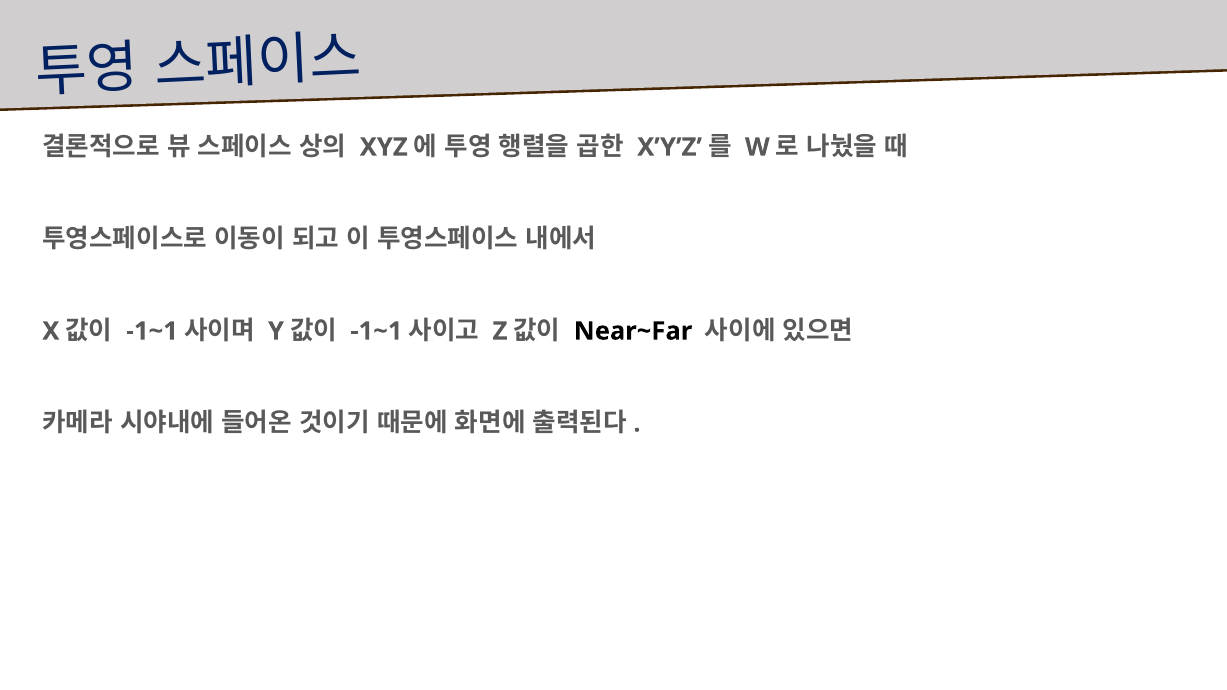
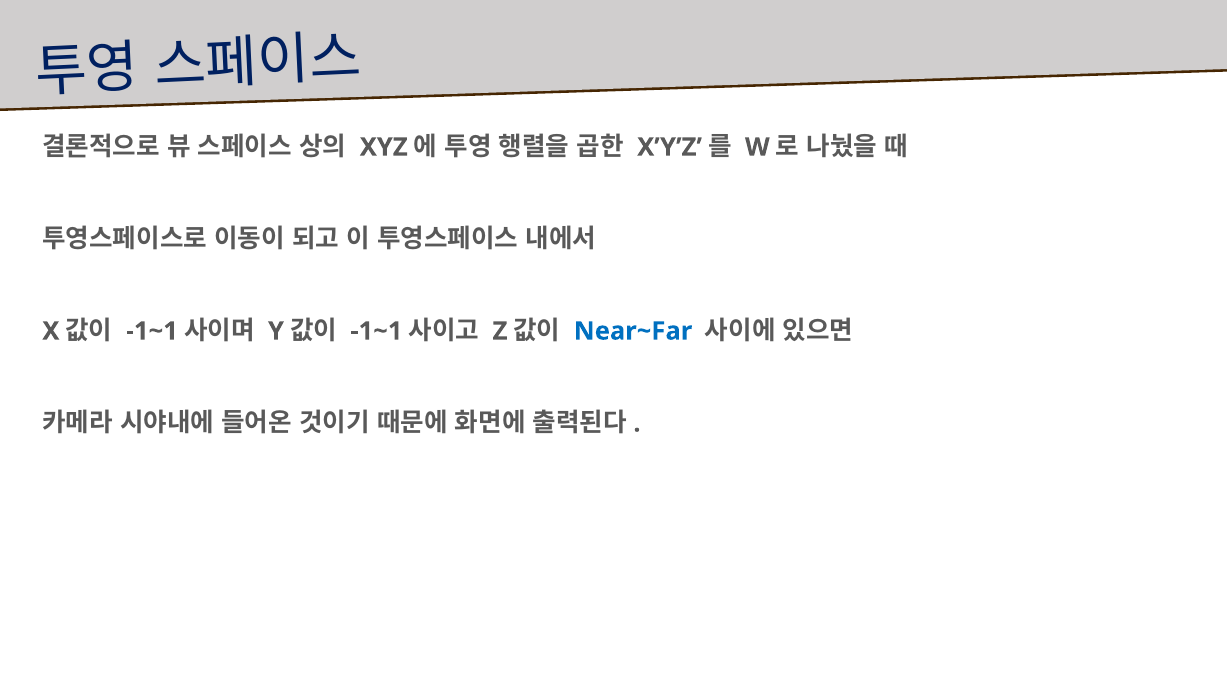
Near~Far colour: black -> blue
